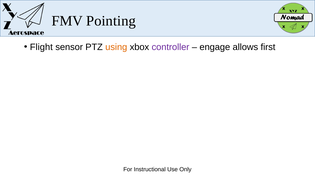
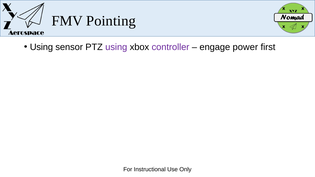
Flight at (41, 47): Flight -> Using
using at (116, 47) colour: orange -> purple
allows: allows -> power
